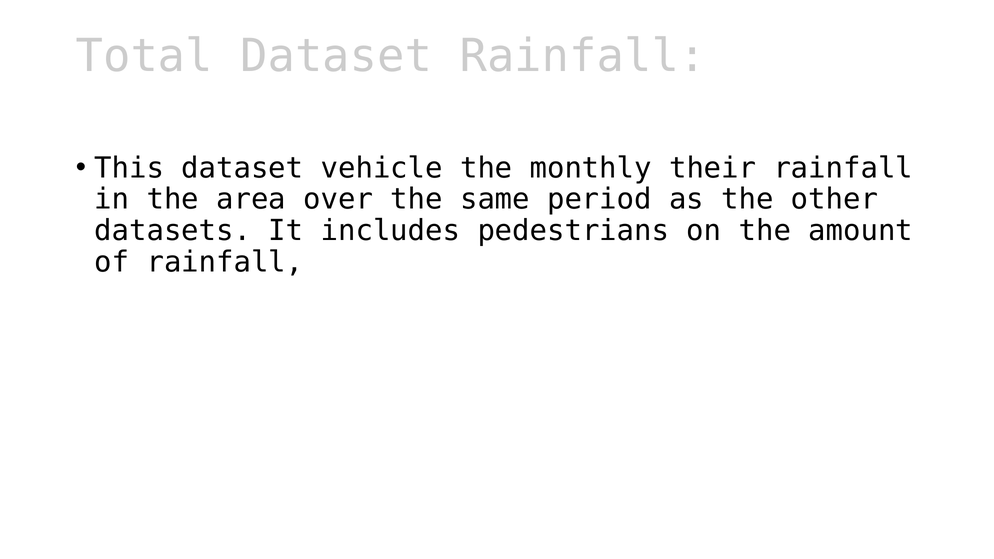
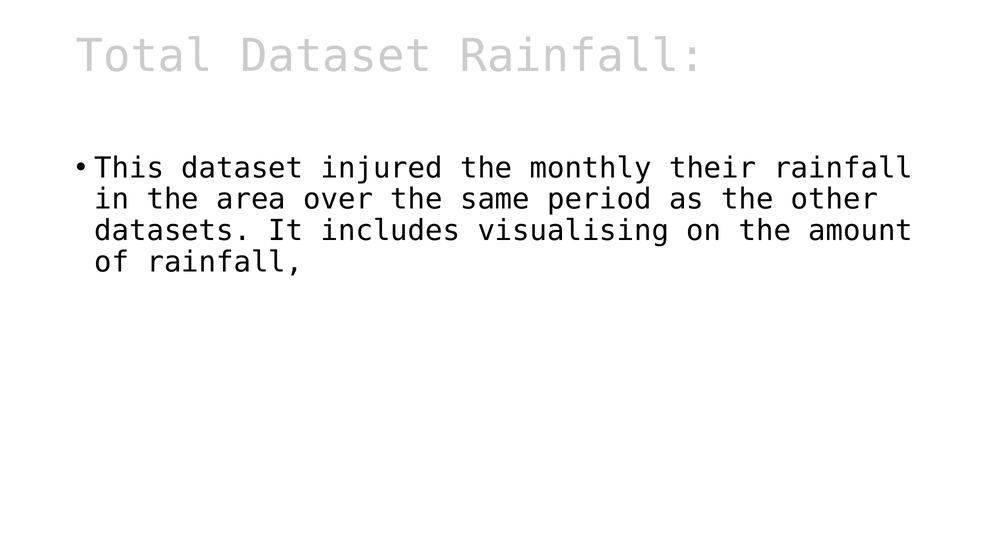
vehicle: vehicle -> injured
pedestrians: pedestrians -> visualising
